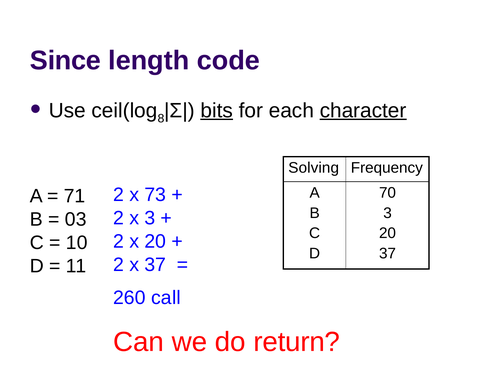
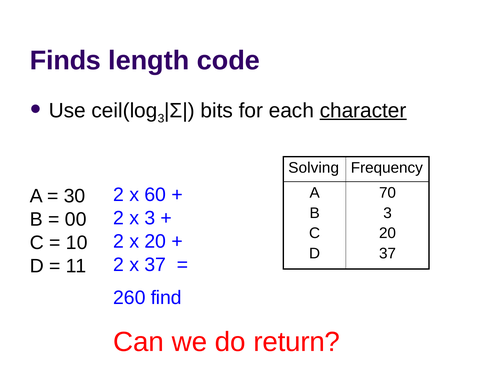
Since: Since -> Finds
8 at (161, 119): 8 -> 3
bits underline: present -> none
73: 73 -> 60
71: 71 -> 30
03: 03 -> 00
call: call -> find
